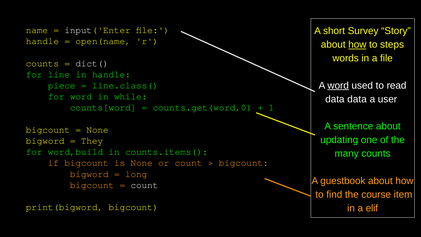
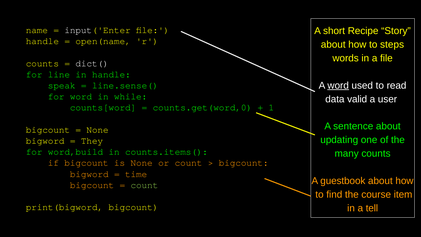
Survey: Survey -> Recipe
how at (357, 45) underline: present -> none
piece: piece -> speak
line.class(: line.class( -> line.sense(
data data: data -> valid
long: long -> time
count at (144, 185) colour: white -> light green
elif: elif -> tell
